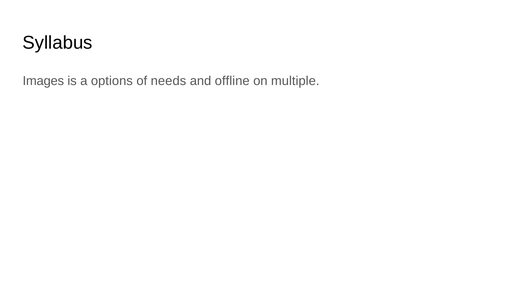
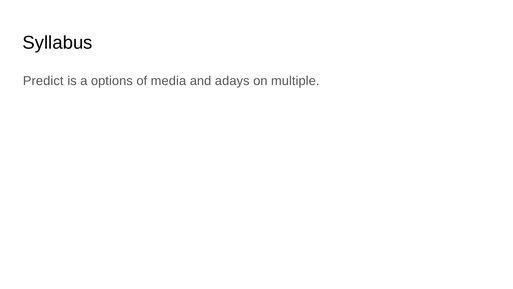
Images: Images -> Predict
needs: needs -> media
offline: offline -> adays
